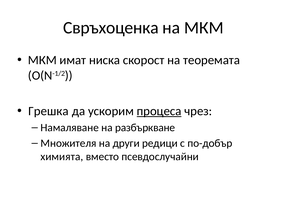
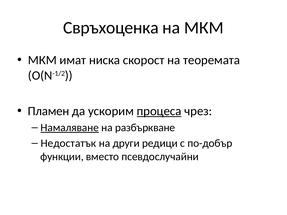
Грешка: Грешка -> Пламен
Намаляване underline: none -> present
Множителя: Множителя -> Недостатък
химията: химията -> функции
